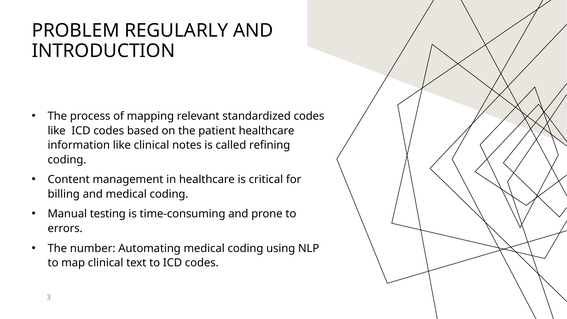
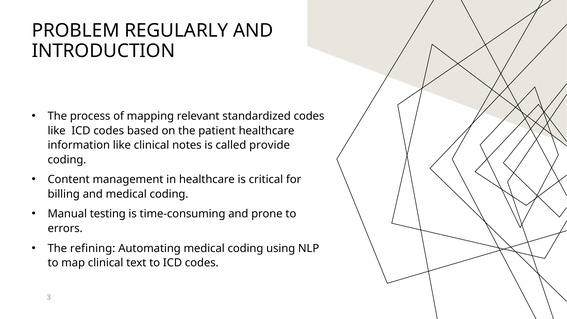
refining: refining -> provide
number: number -> refining
